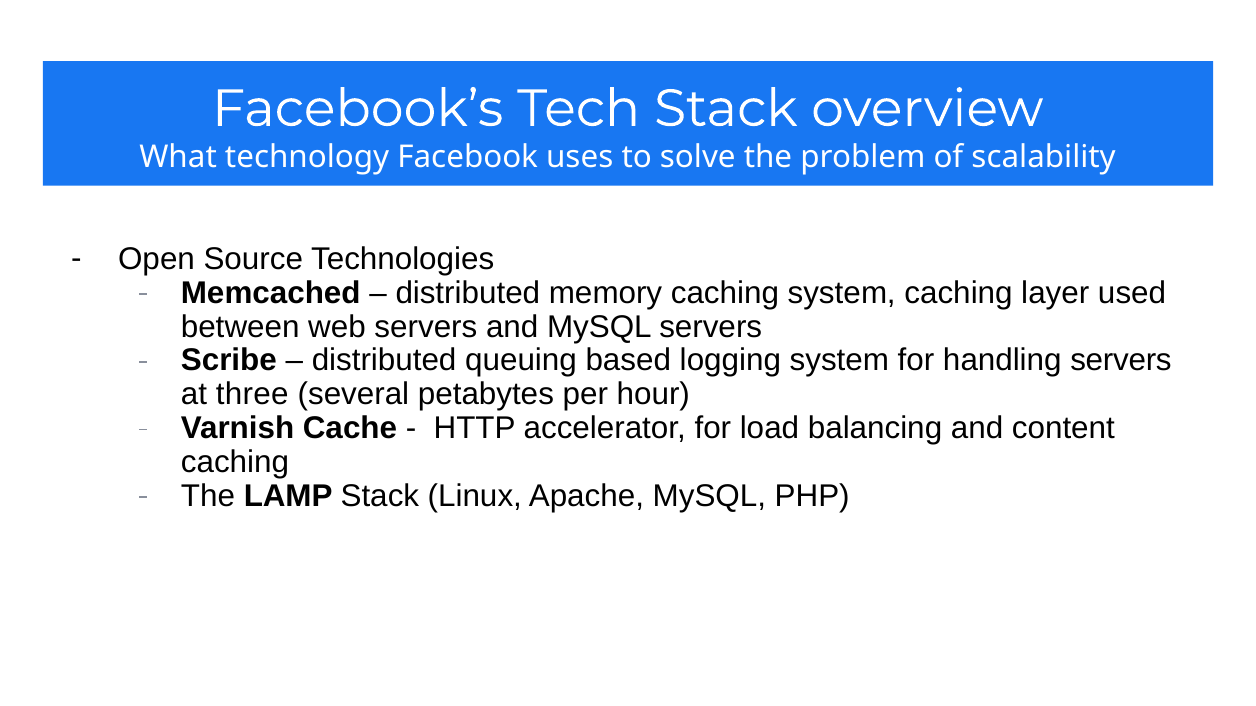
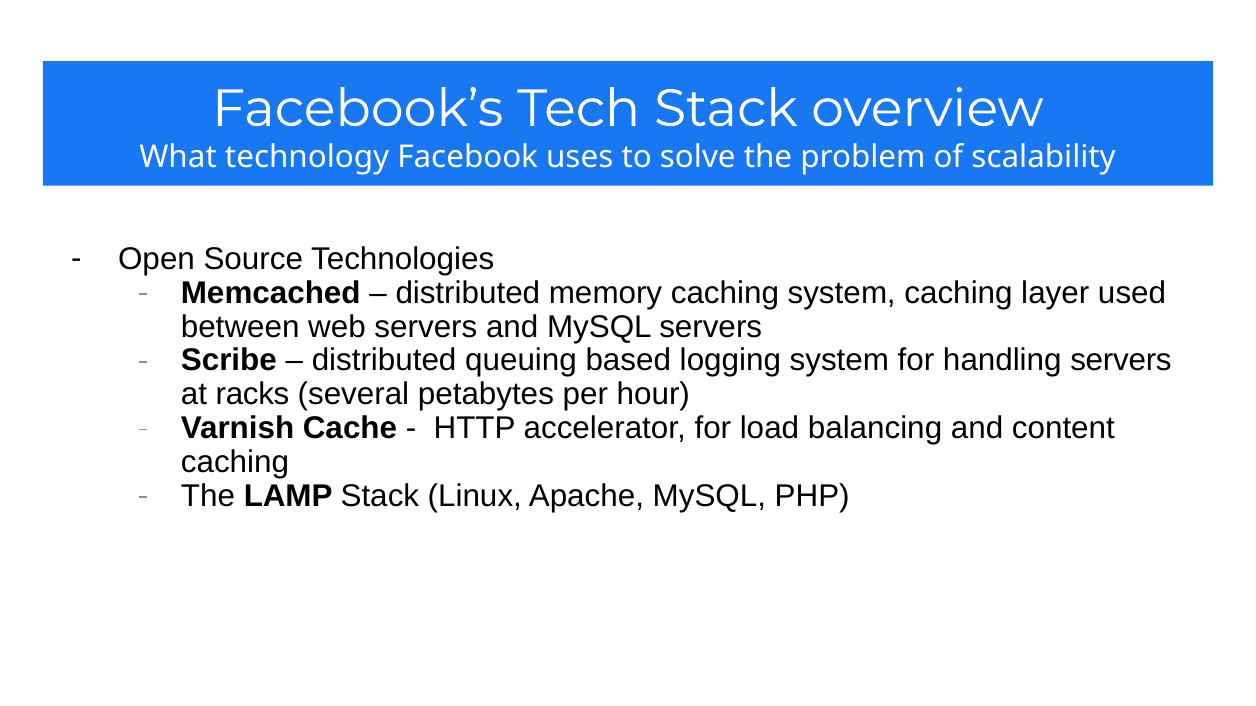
three: three -> racks
